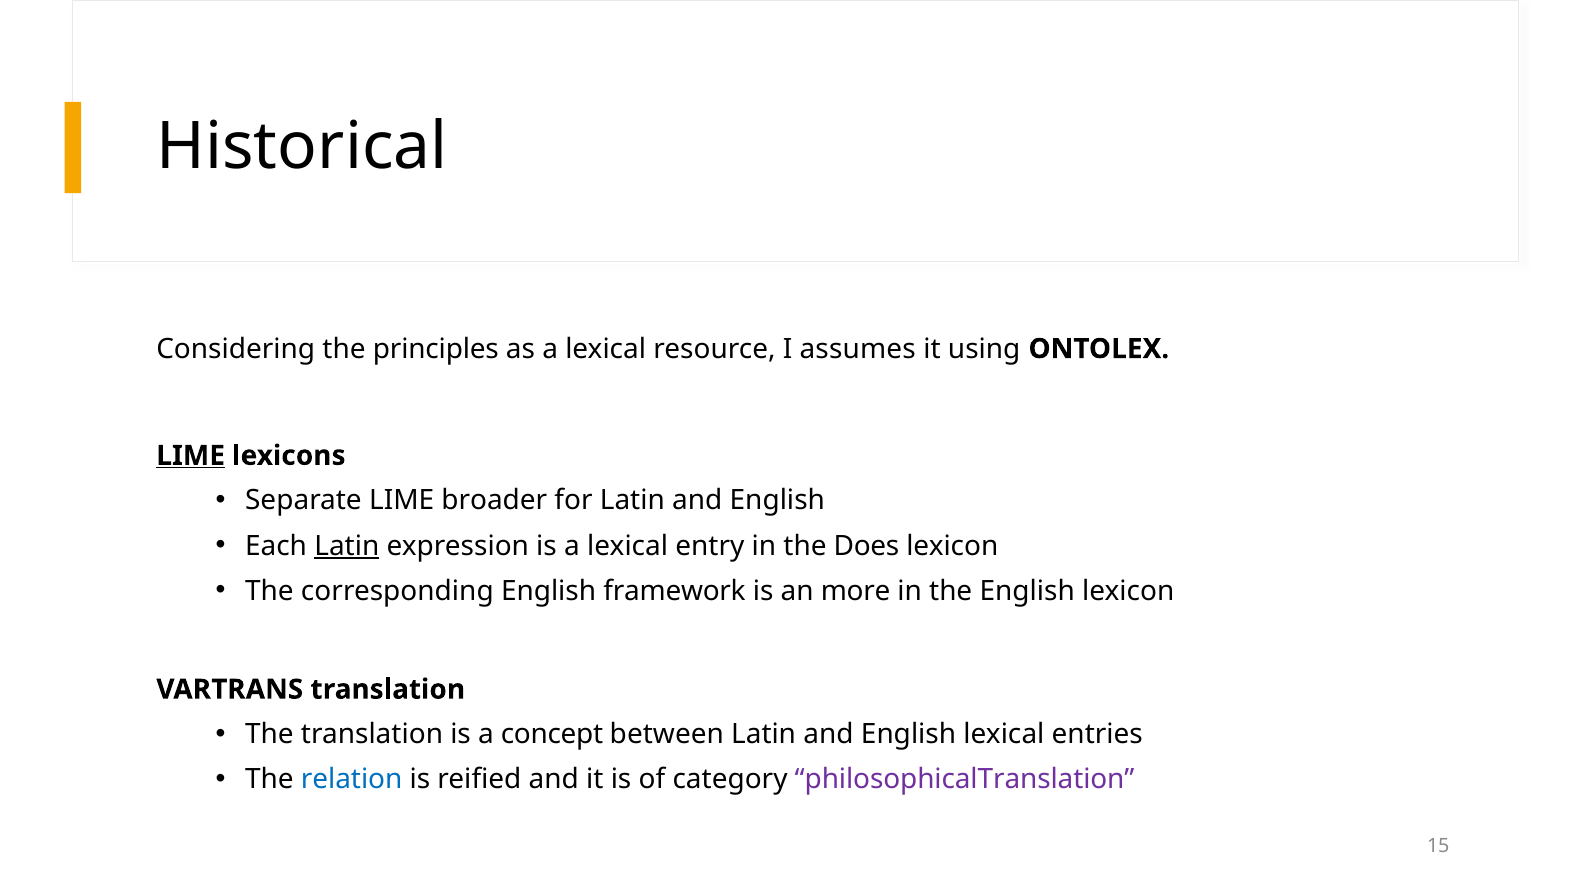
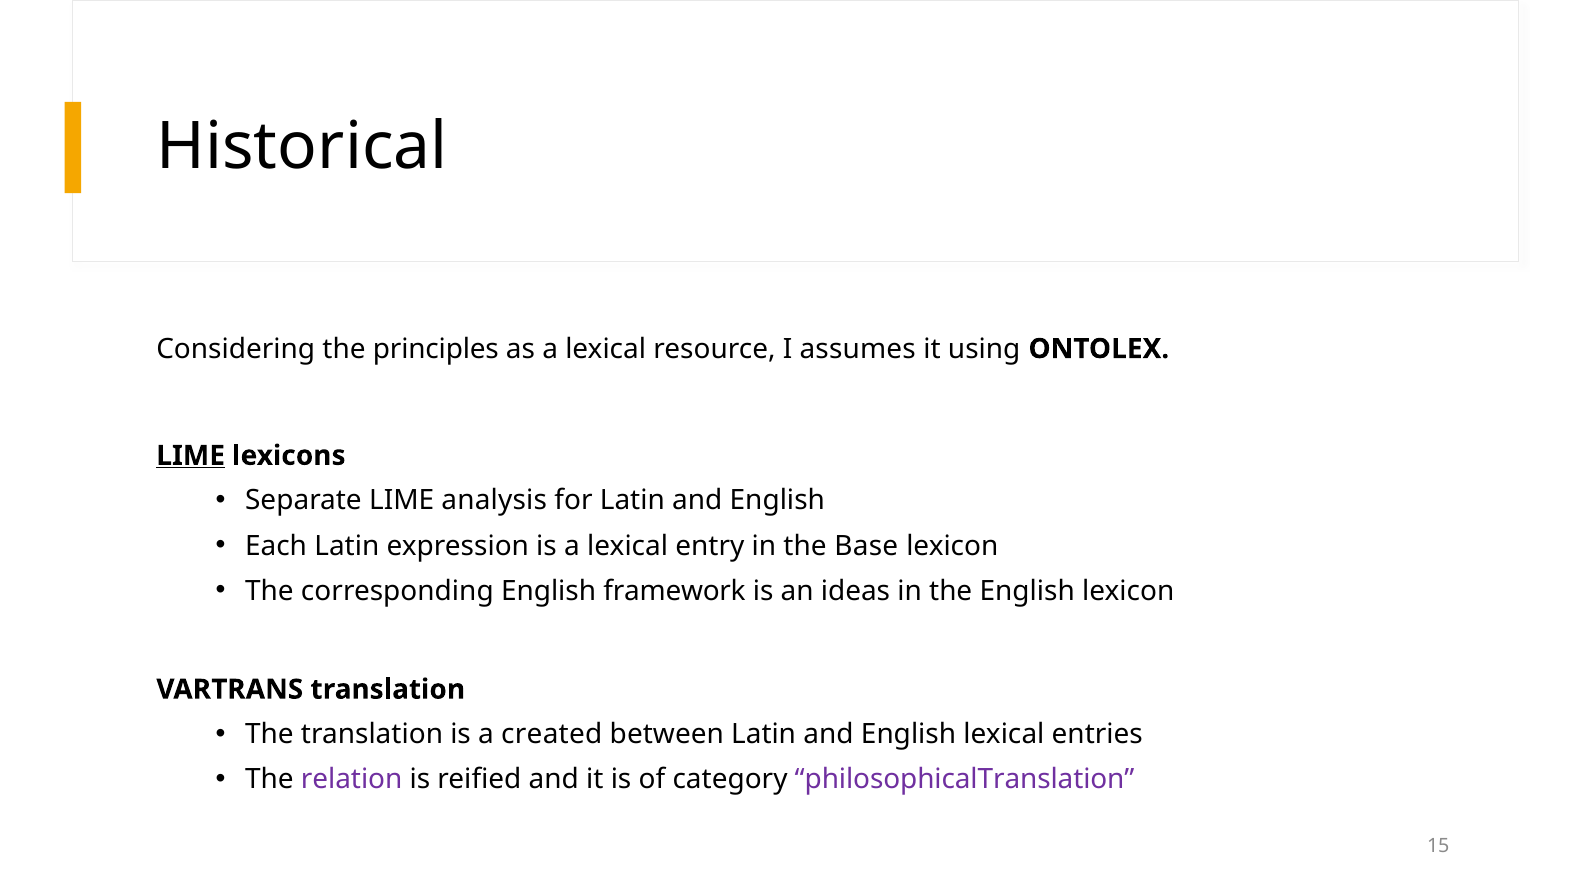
broader: broader -> analysis
Latin at (347, 546) underline: present -> none
Does: Does -> Base
more: more -> ideas
concept: concept -> created
relation colour: blue -> purple
